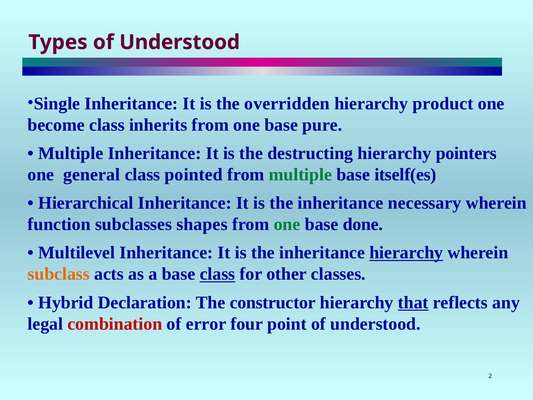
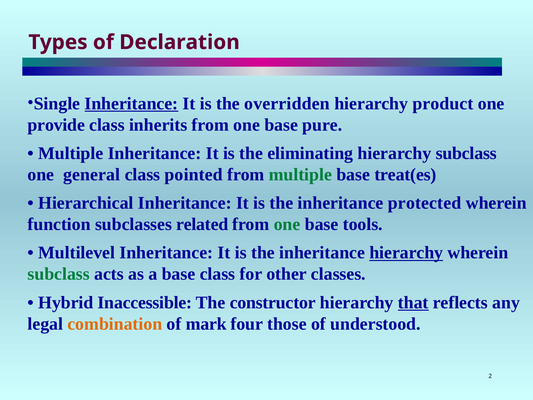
Types of Understood: Understood -> Declaration
Inheritance at (131, 103) underline: none -> present
become: become -> provide
destructing: destructing -> eliminating
hierarchy pointers: pointers -> subclass
itself(es: itself(es -> treat(es
necessary: necessary -> protected
shapes: shapes -> related
done: done -> tools
subclass at (59, 274) colour: orange -> green
class at (217, 274) underline: present -> none
Declaration: Declaration -> Inaccessible
combination colour: red -> orange
error: error -> mark
point: point -> those
